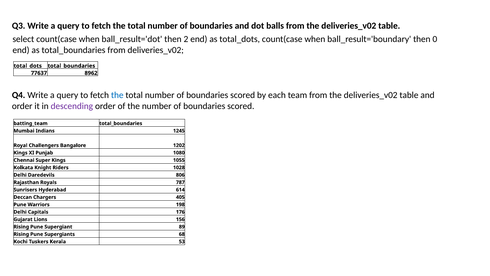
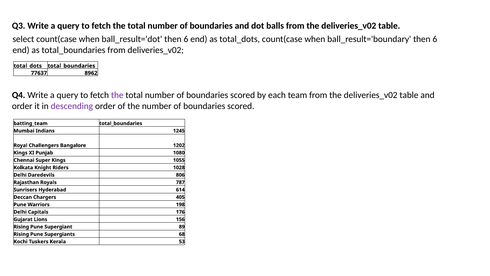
ball_result='dot then 2: 2 -> 6
ball_result='boundary then 0: 0 -> 6
the at (117, 95) colour: blue -> purple
